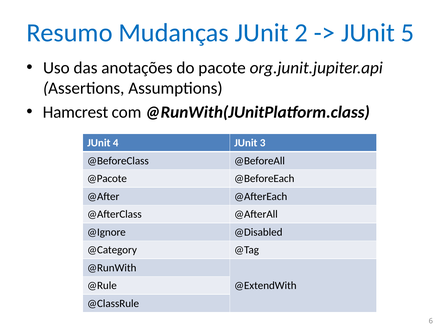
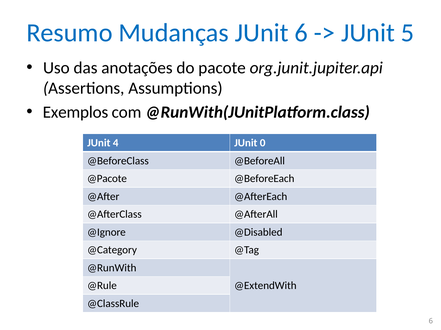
JUnit 2: 2 -> 6
Hamcrest: Hamcrest -> Exemplos
3: 3 -> 0
